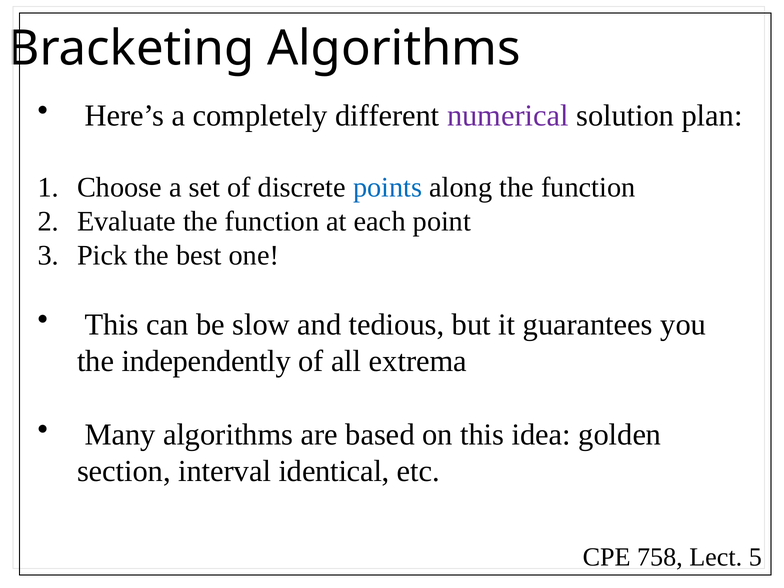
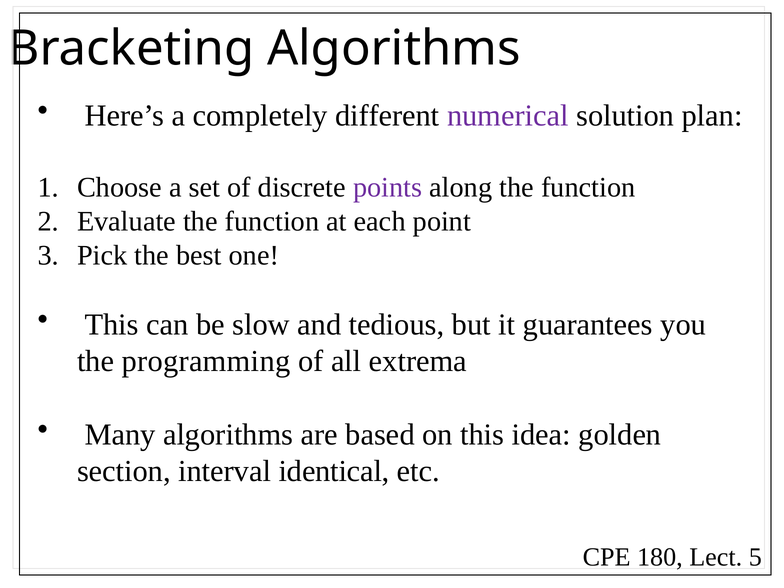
points colour: blue -> purple
independently: independently -> programming
758: 758 -> 180
